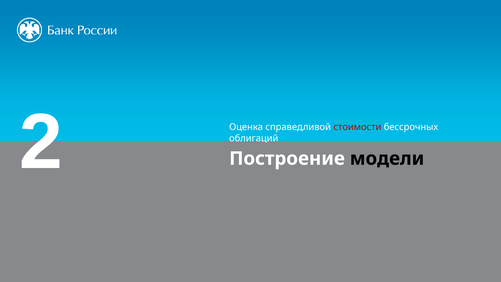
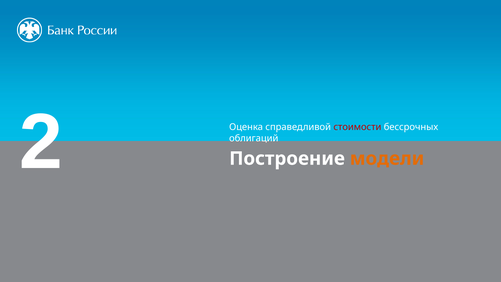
модели colour: black -> orange
